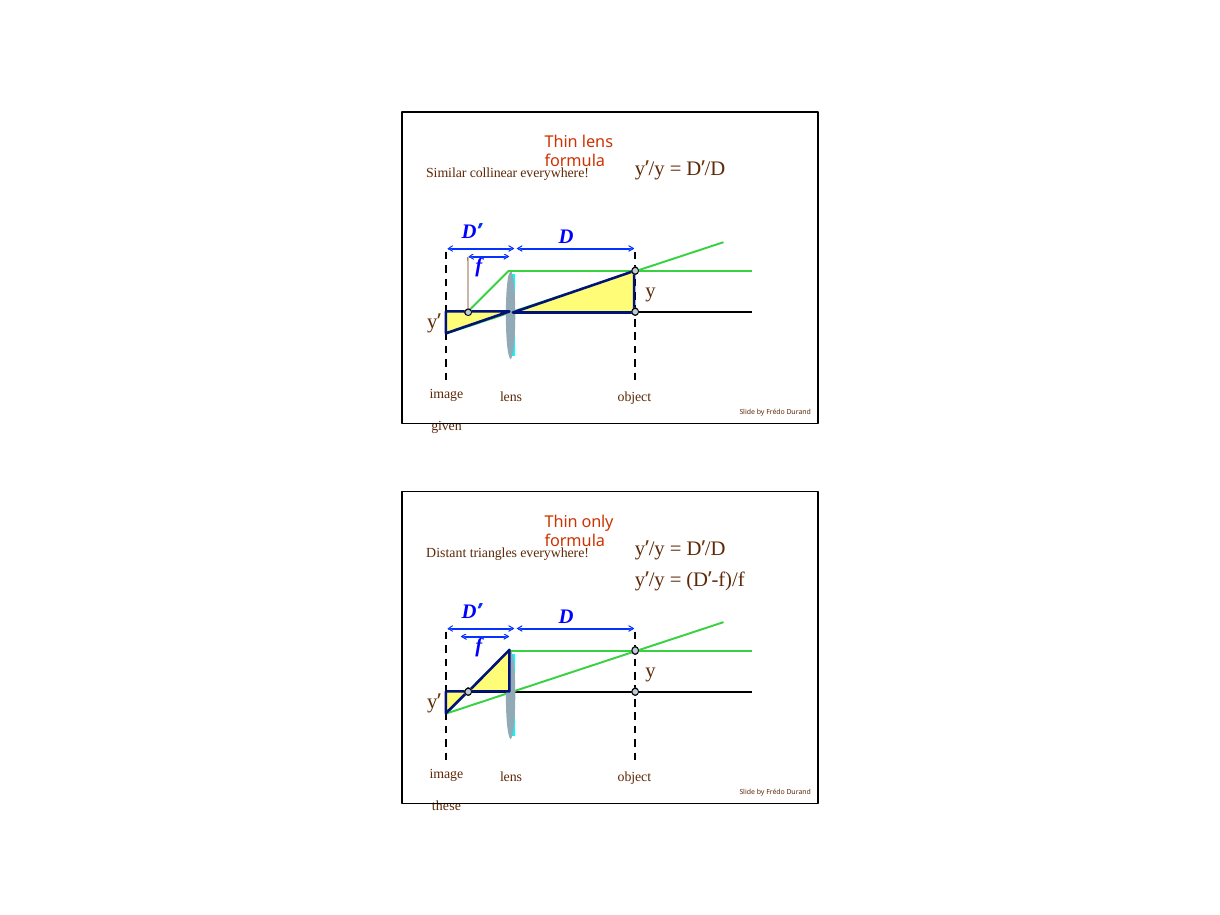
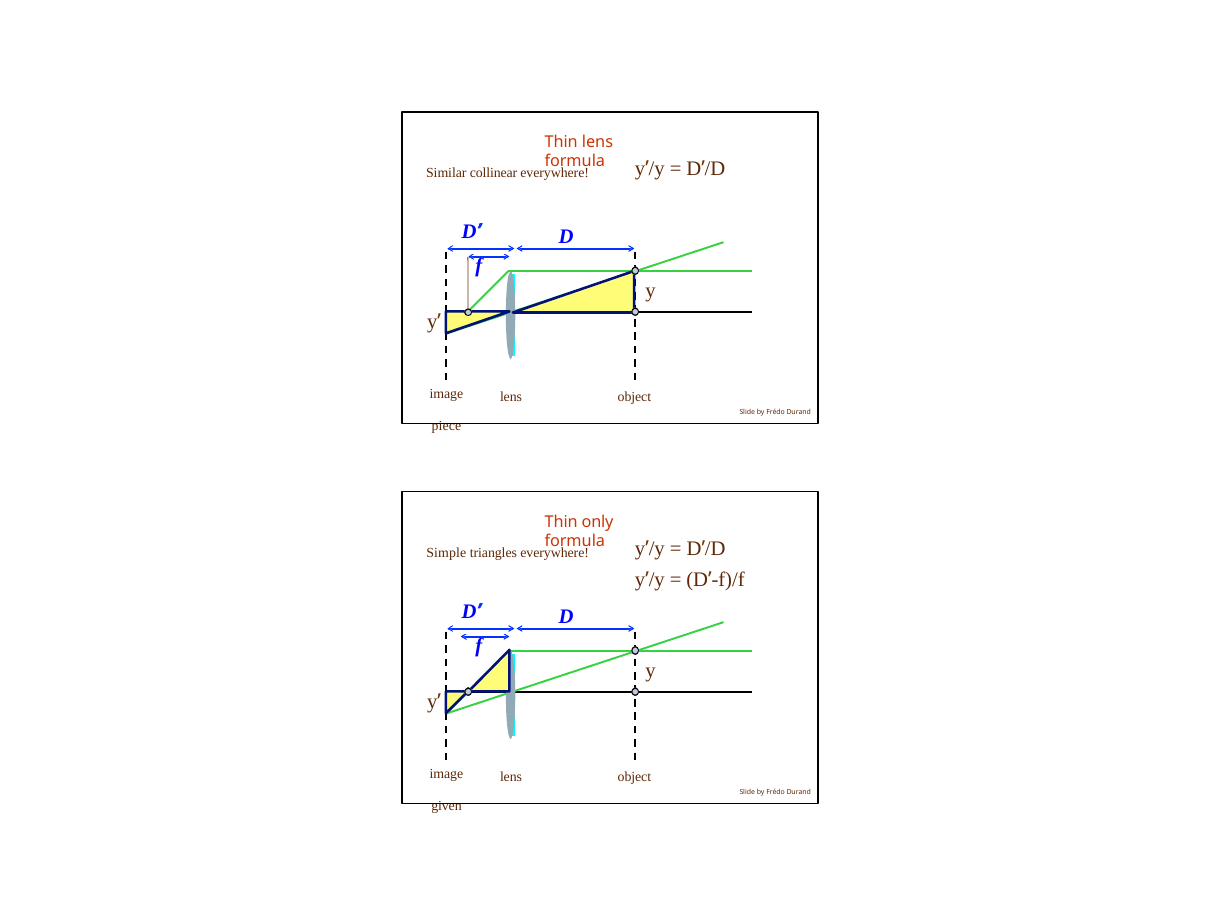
given: given -> piece
Distant: Distant -> Simple
these: these -> given
